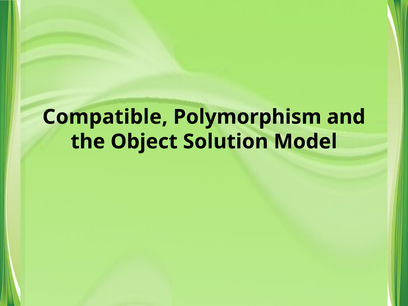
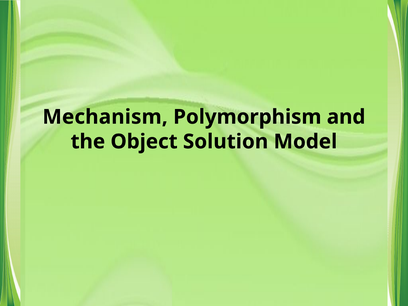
Compatible: Compatible -> Mechanism
